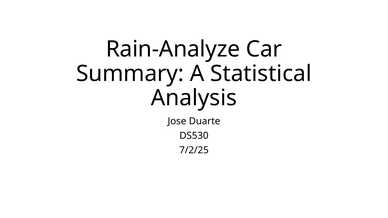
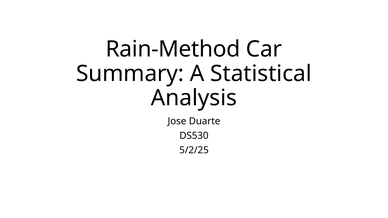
Rain-Analyze: Rain-Analyze -> Rain-Method
7/2/25: 7/2/25 -> 5/2/25
